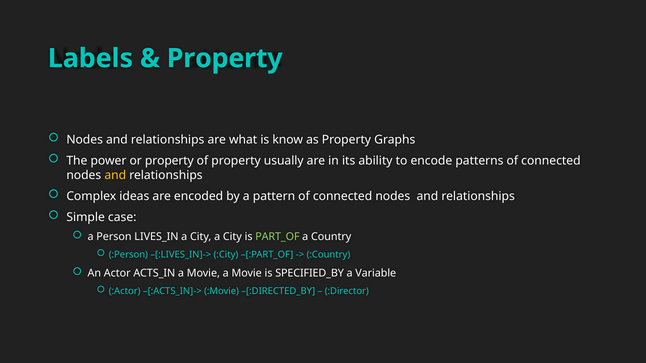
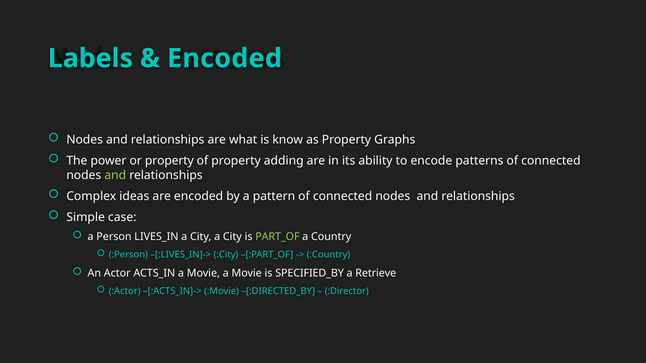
Property at (225, 58): Property -> Encoded
usually: usually -> adding
and at (115, 175) colour: yellow -> light green
Variable: Variable -> Retrieve
